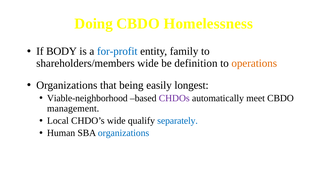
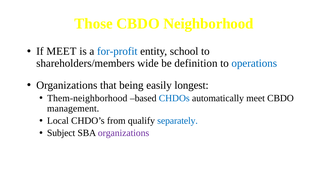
Doing: Doing -> Those
Homelessness: Homelessness -> Neighborhood
If BODY: BODY -> MEET
family: family -> school
operations colour: orange -> blue
Viable-neighborhood: Viable-neighborhood -> Them-neighborhood
CHDOs colour: purple -> blue
CHDO’s wide: wide -> from
Human: Human -> Subject
organizations at (124, 133) colour: blue -> purple
